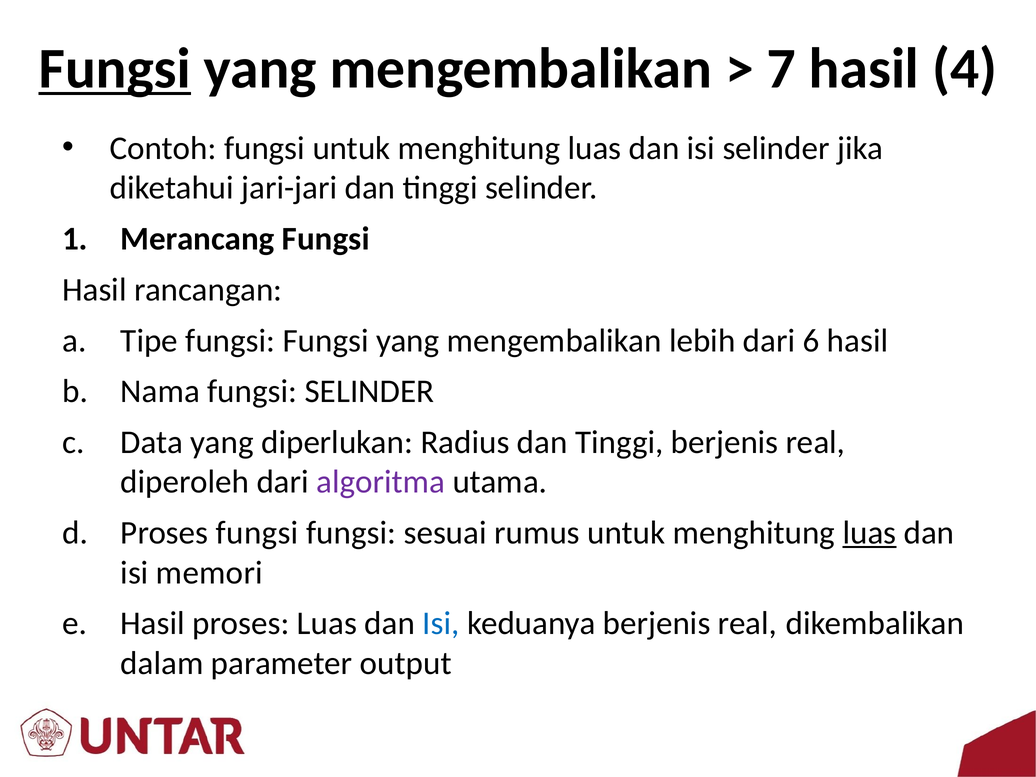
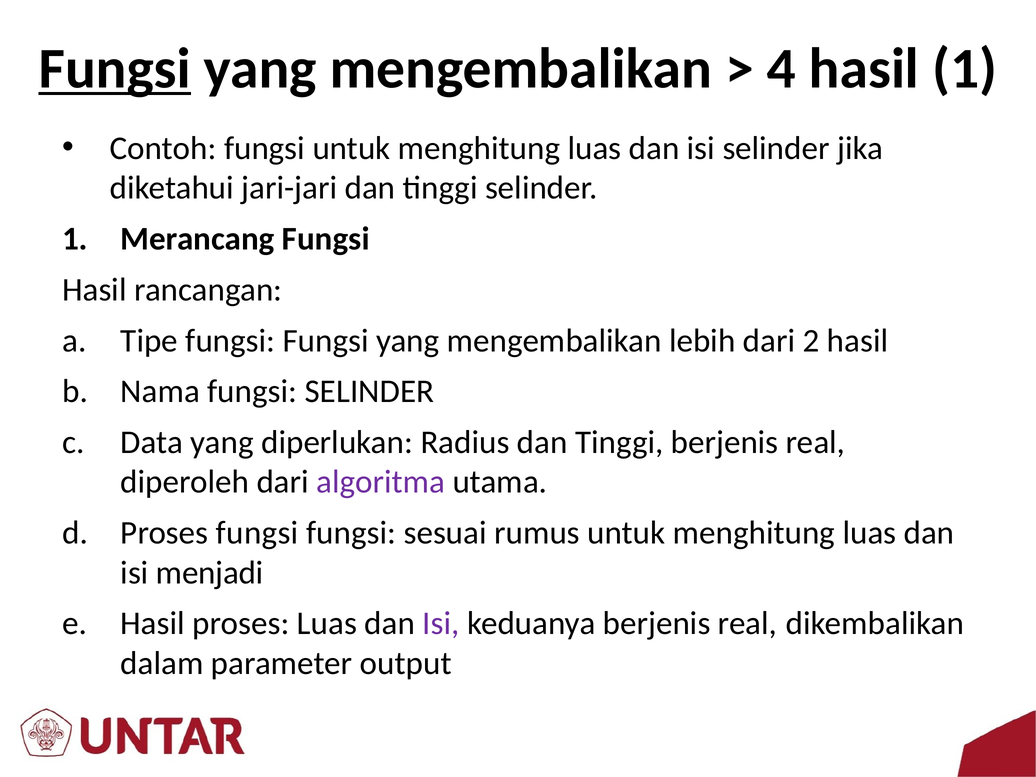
7: 7 -> 4
hasil 4: 4 -> 1
6: 6 -> 2
luas at (869, 533) underline: present -> none
memori: memori -> menjadi
Isi at (441, 624) colour: blue -> purple
